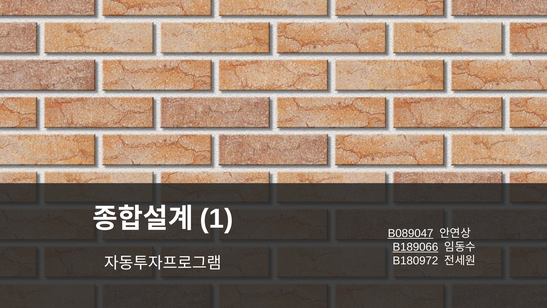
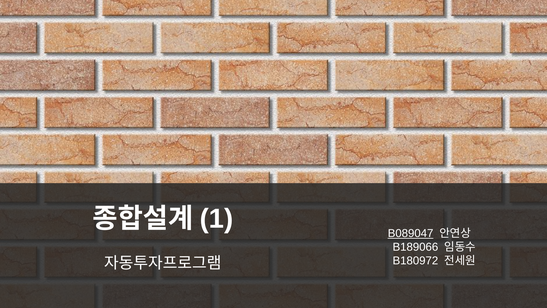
B189066 underline: present -> none
